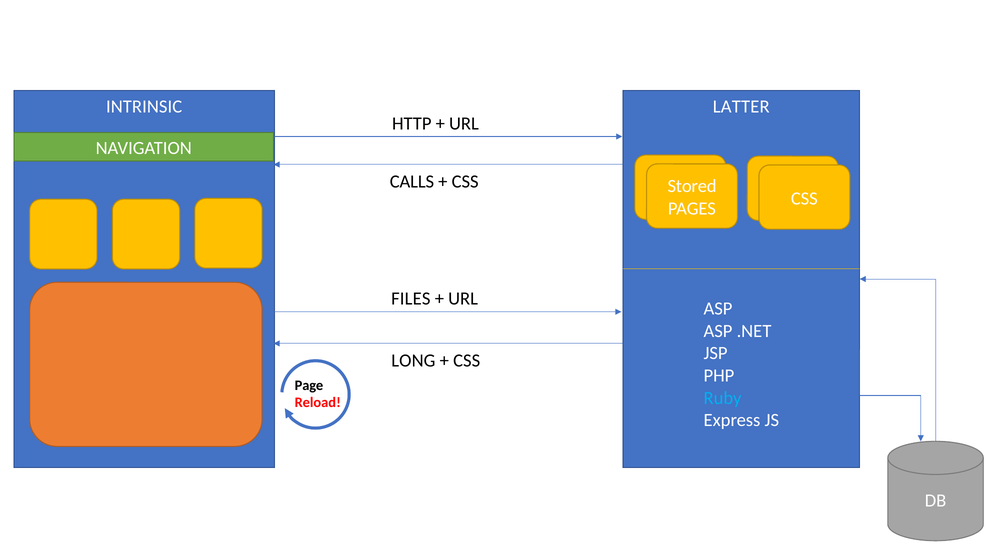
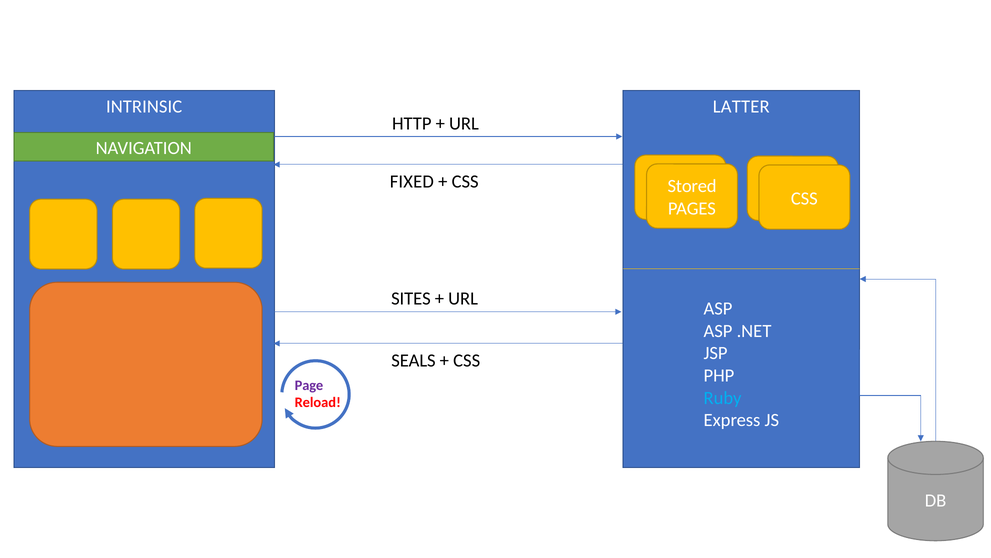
CALLS: CALLS -> FIXED
FILES: FILES -> SITES
LONG: LONG -> SEALS
Page colour: black -> purple
